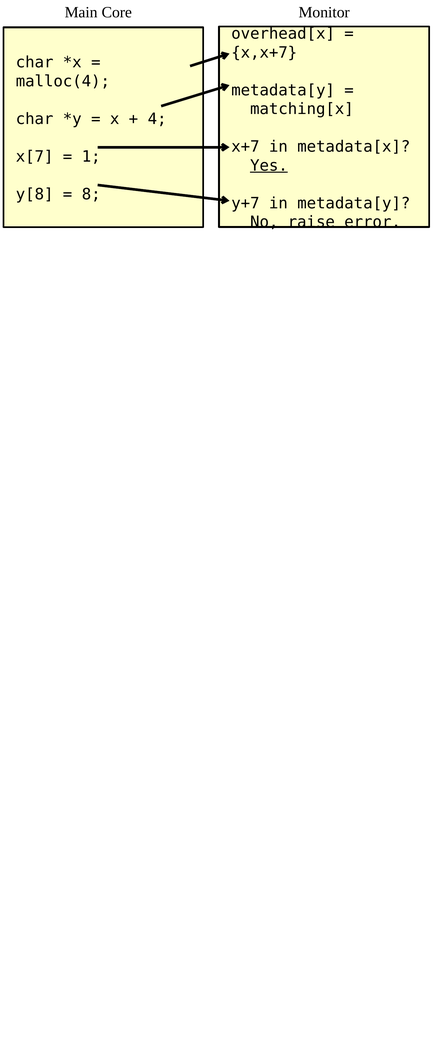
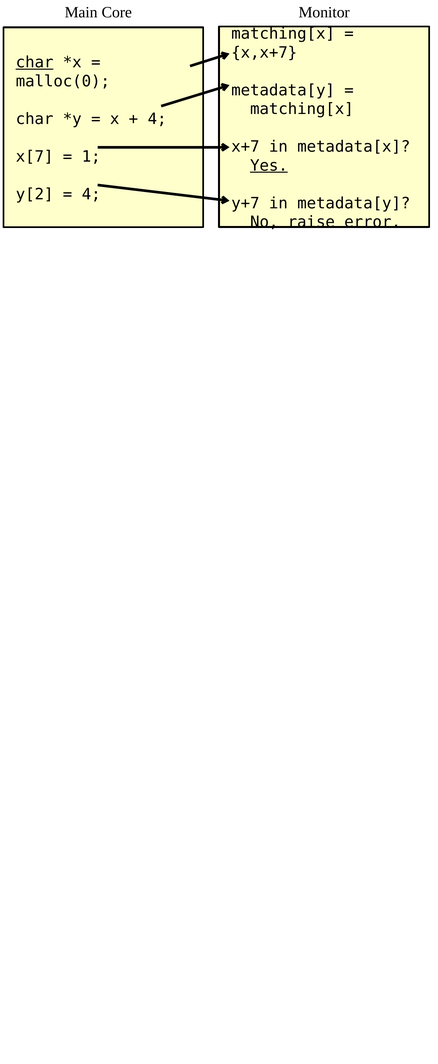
overhead[x at (283, 34): overhead[x -> matching[x
char at (35, 62) underline: none -> present
malloc(4: malloc(4 -> malloc(0
y[8: y[8 -> y[2
8 at (91, 194): 8 -> 4
